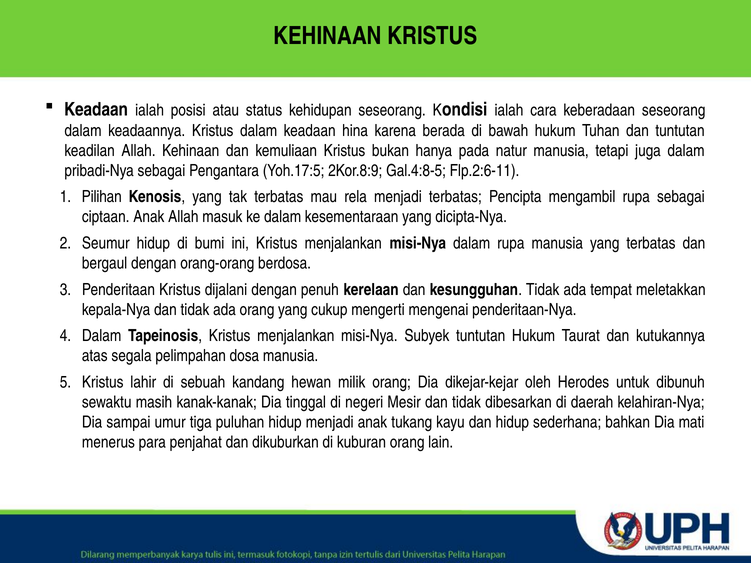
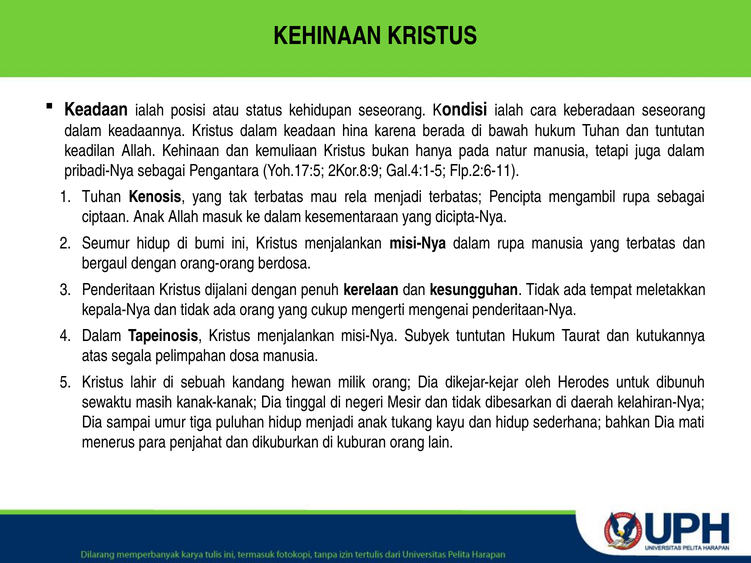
Gal.4:8-5: Gal.4:8-5 -> Gal.4:1-5
Pilihan at (102, 197): Pilihan -> Tuhan
